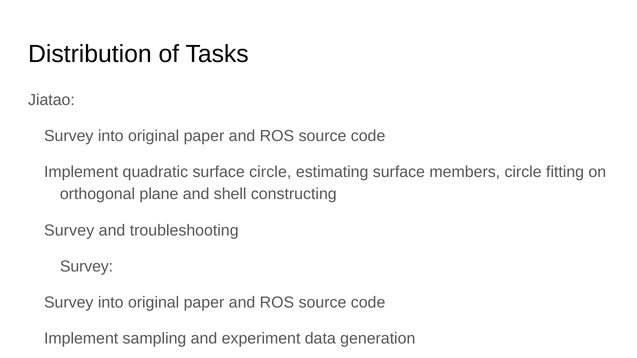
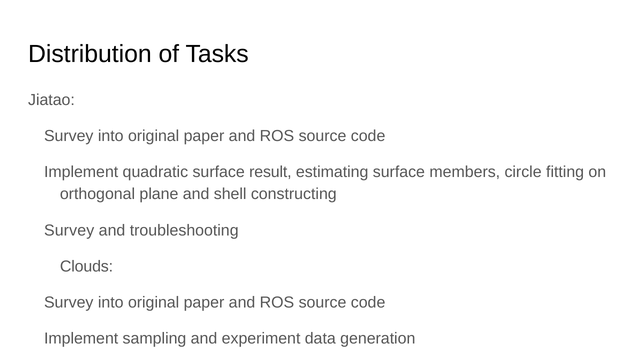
surface circle: circle -> result
Survey at (87, 267): Survey -> Clouds
